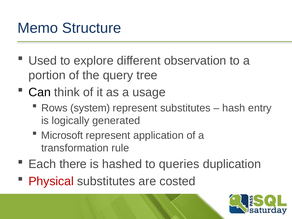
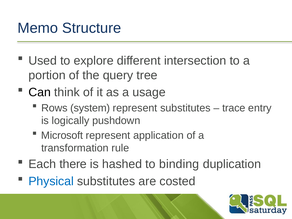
observation: observation -> intersection
hash: hash -> trace
generated: generated -> pushdown
queries: queries -> binding
Physical colour: red -> blue
